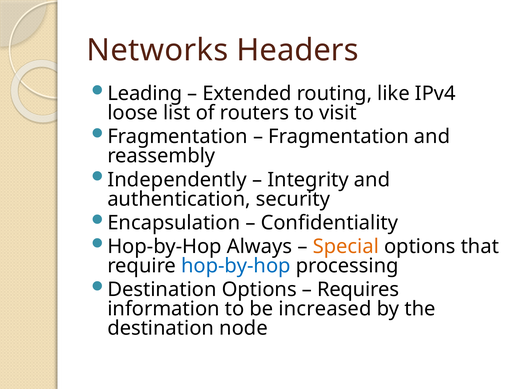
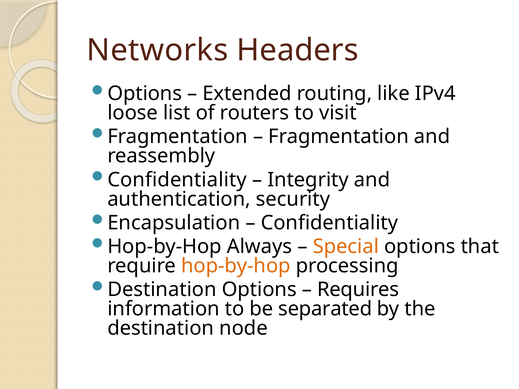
Leading at (145, 94): Leading -> Options
Independently at (177, 180): Independently -> Confidentiality
hop-by-hop at (236, 266) colour: blue -> orange
increased: increased -> separated
